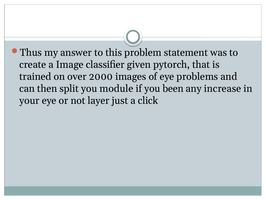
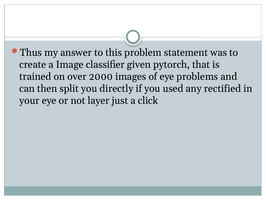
module: module -> directly
been: been -> used
increase: increase -> rectified
